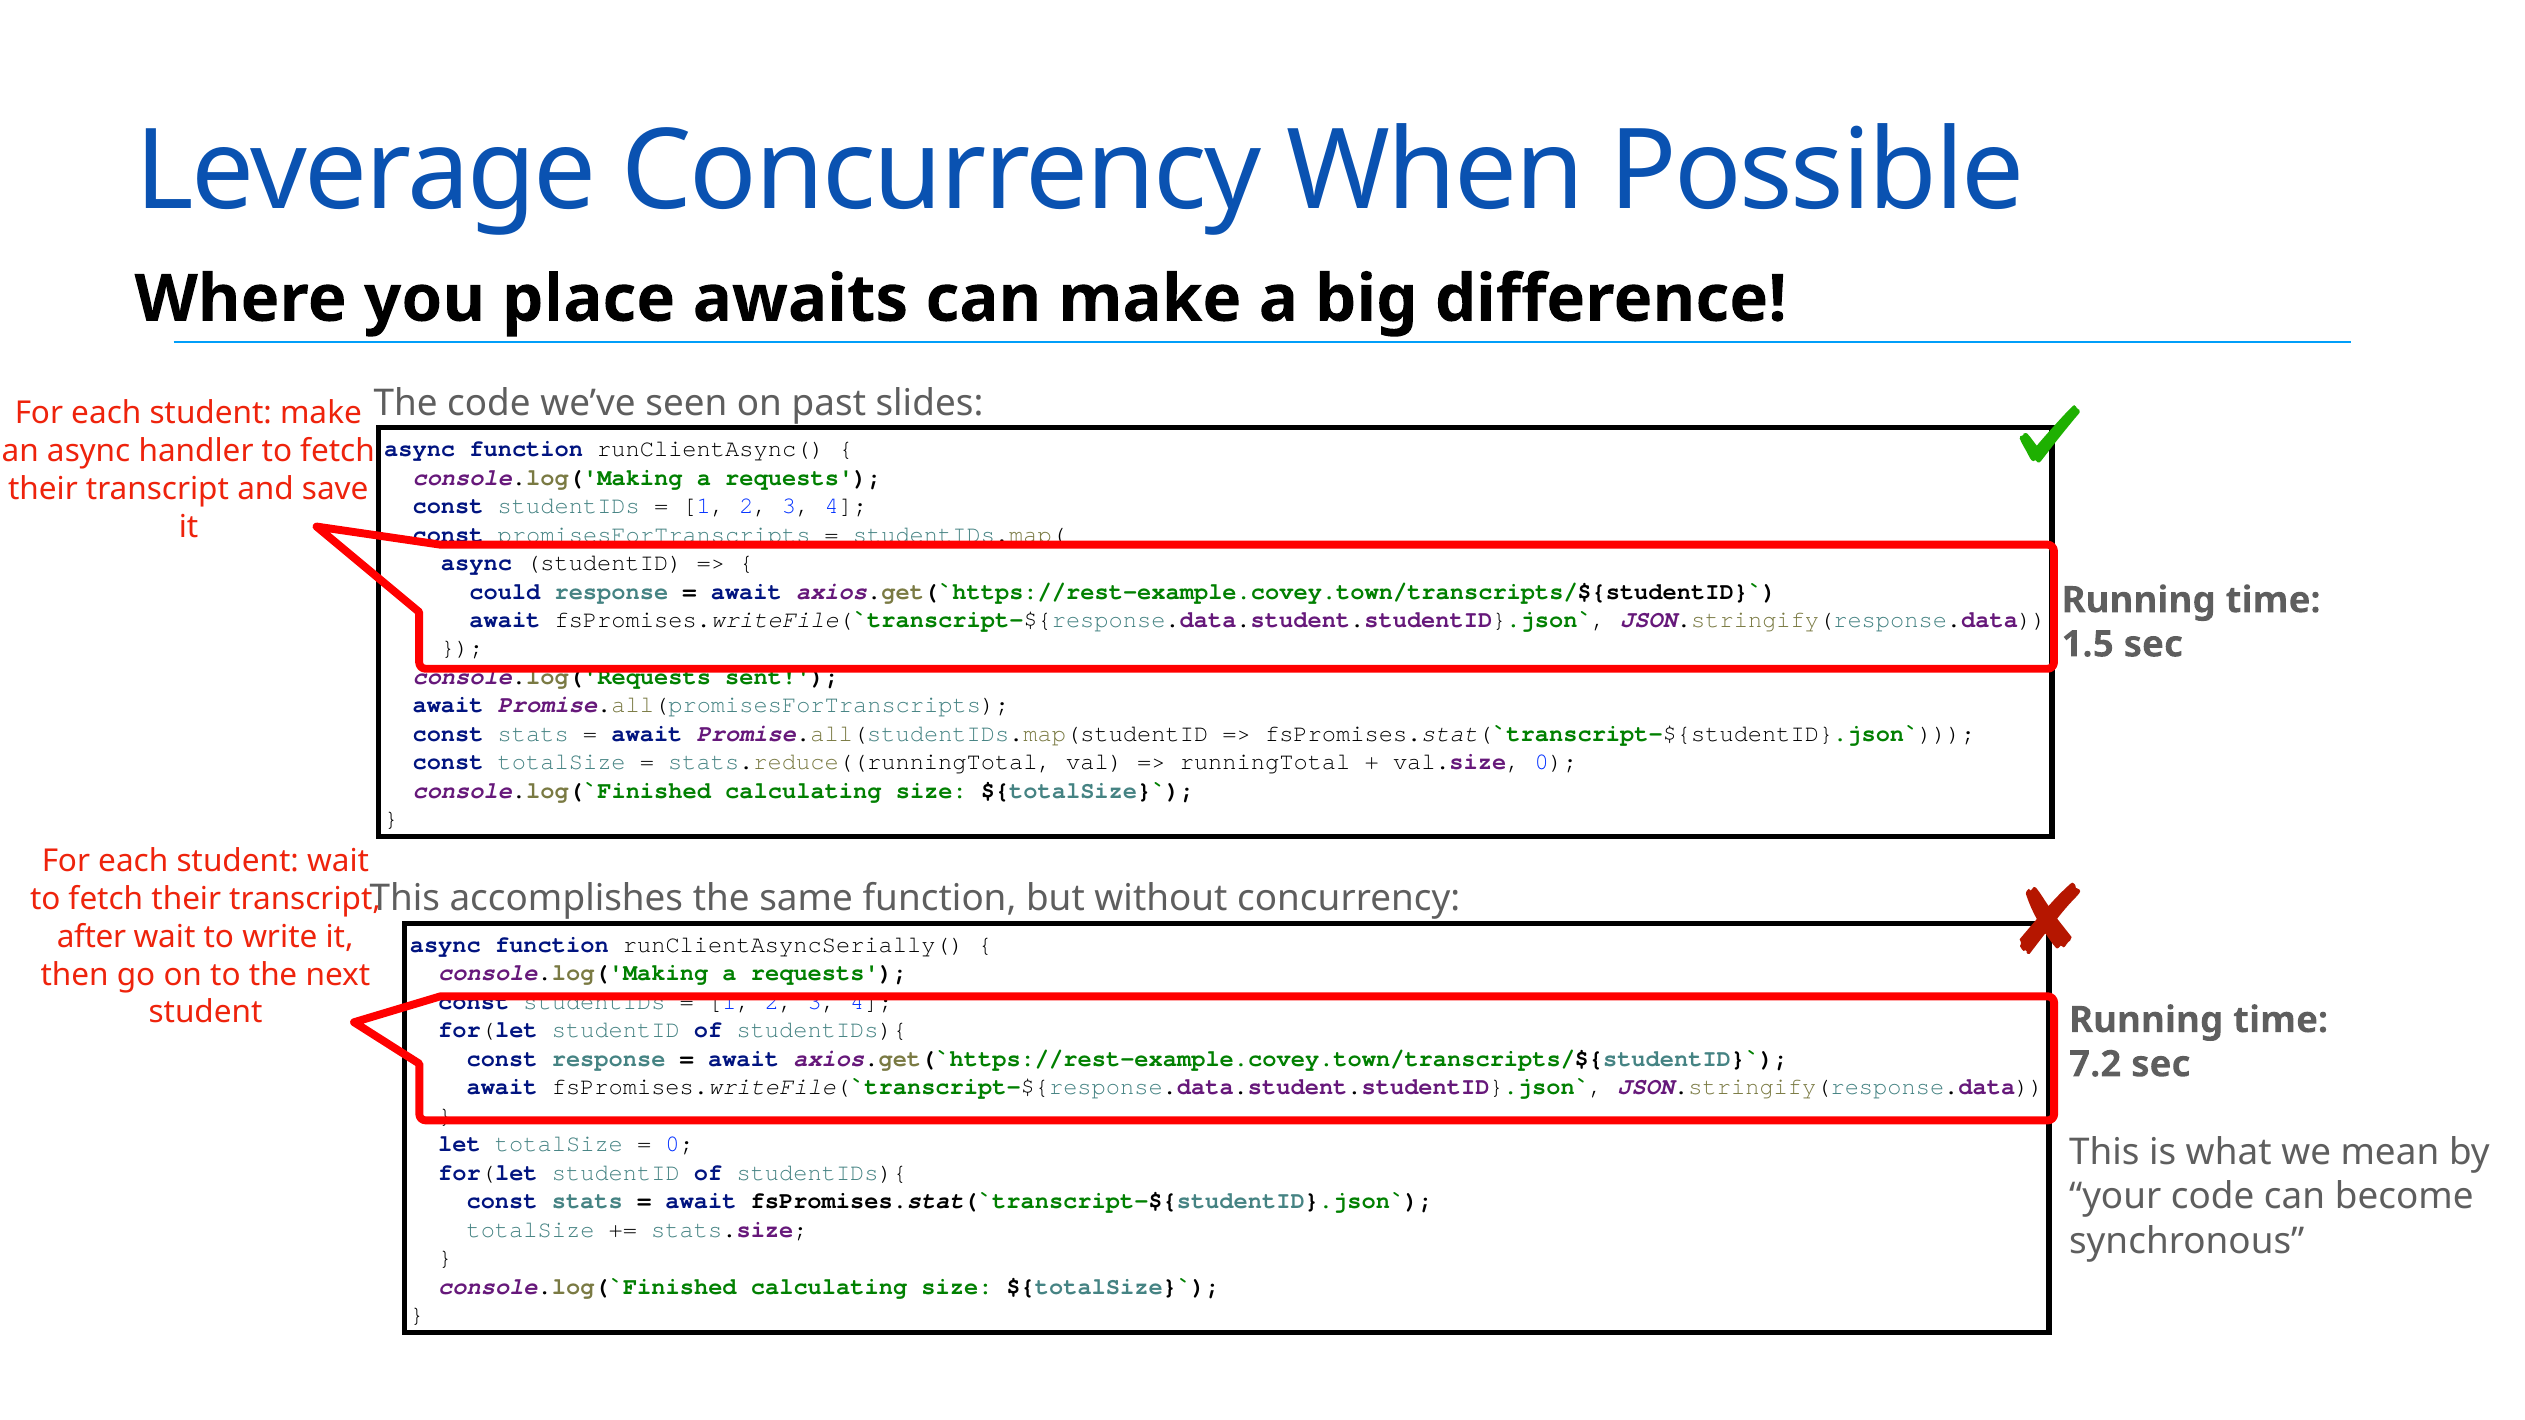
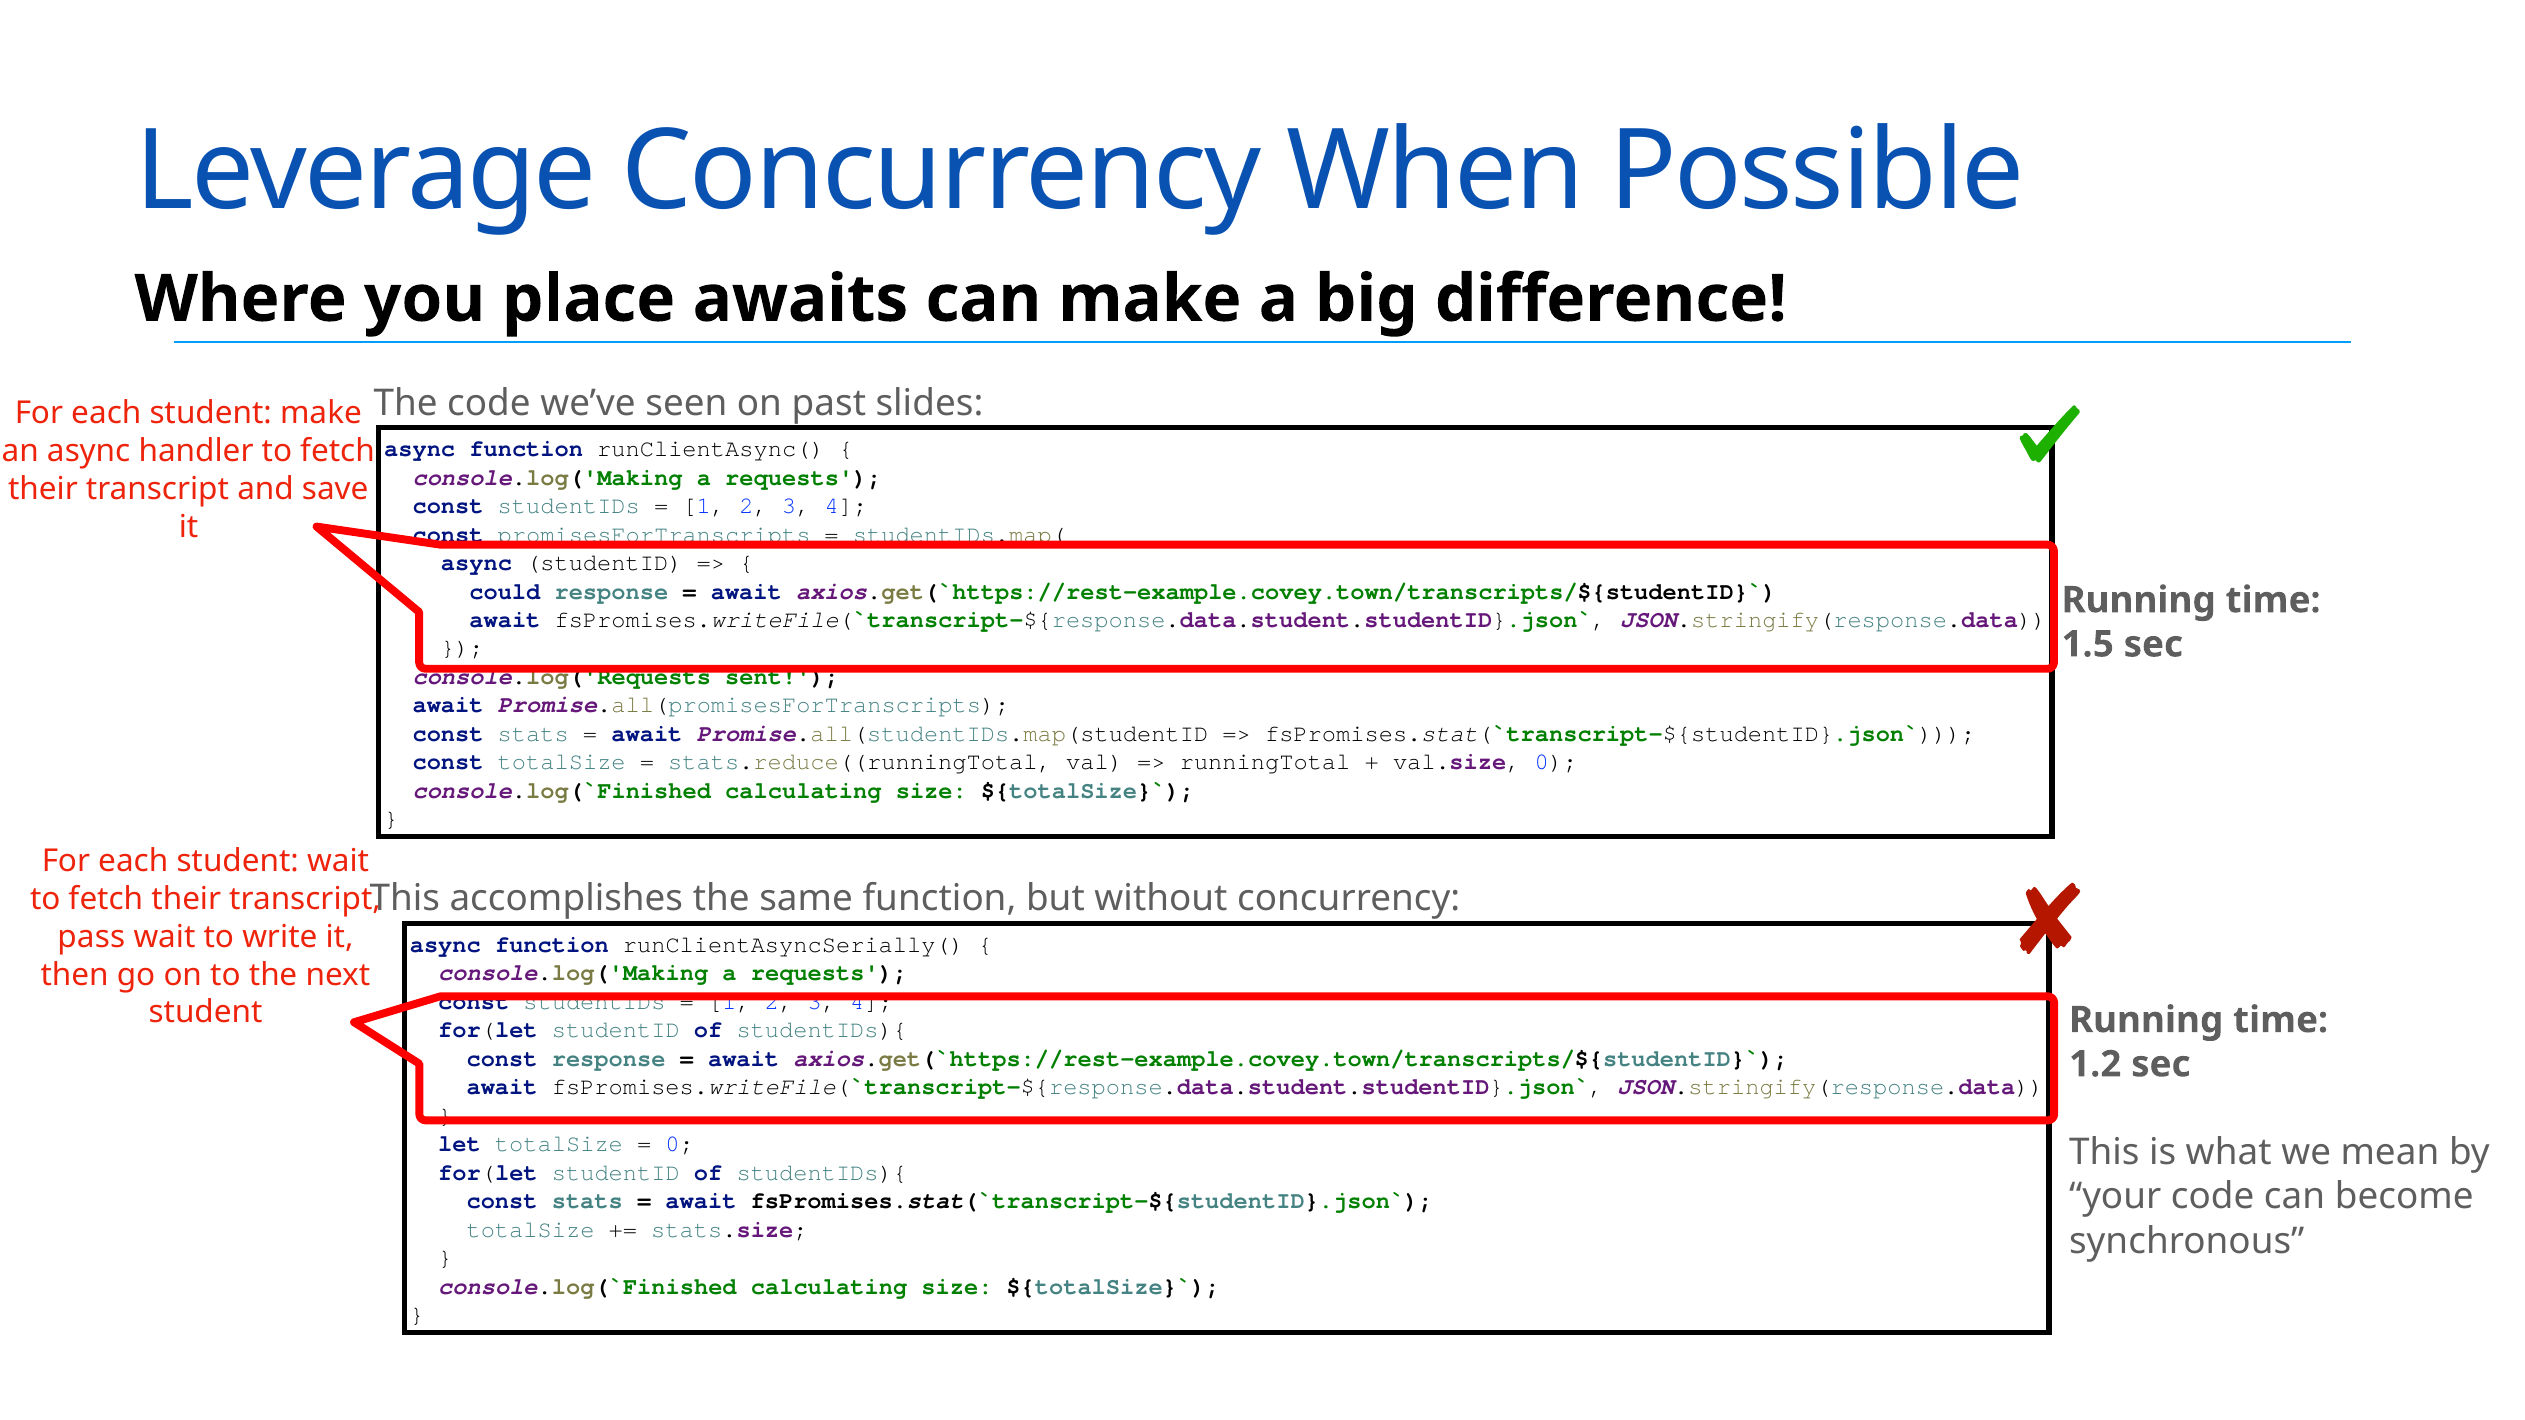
after: after -> pass
7.2: 7.2 -> 1.2
